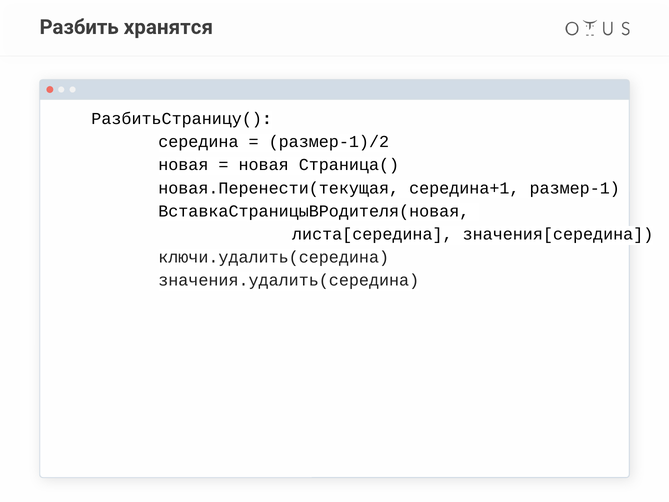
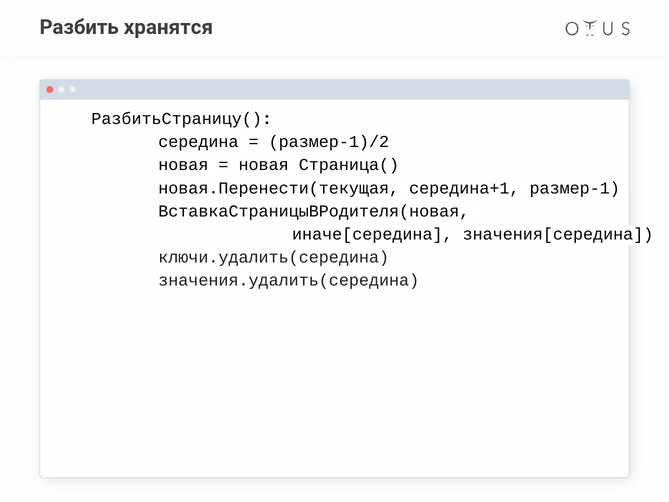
листа[середина: листа[середина -> иначе[середина
